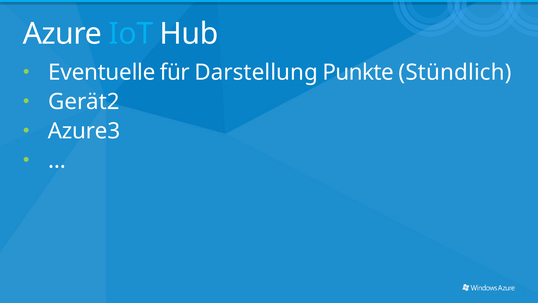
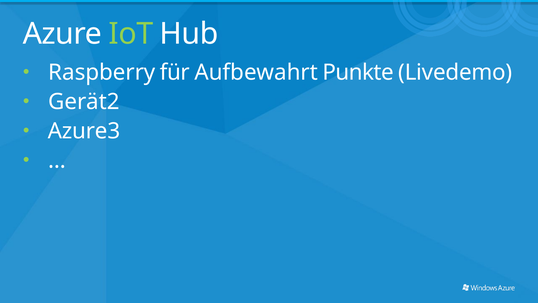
IoT colour: light blue -> light green
Eventuelle: Eventuelle -> Raspberry
Darstellung: Darstellung -> Aufbewahrt
Stündlich: Stündlich -> Livedemo
